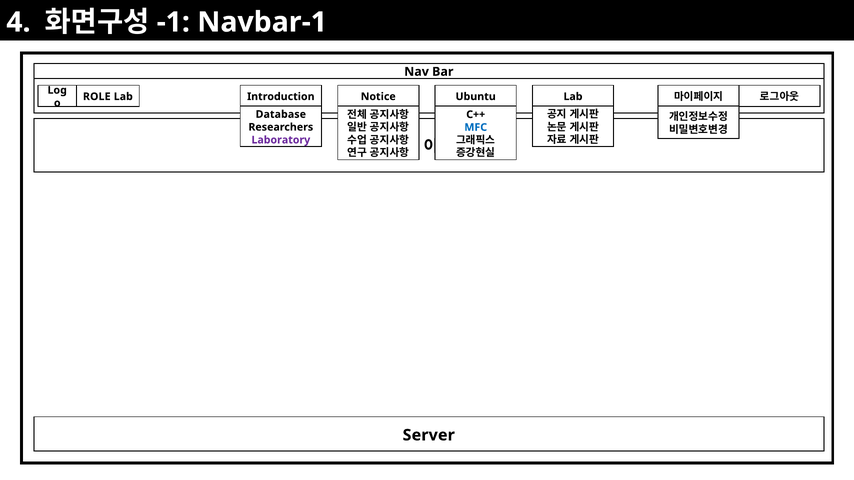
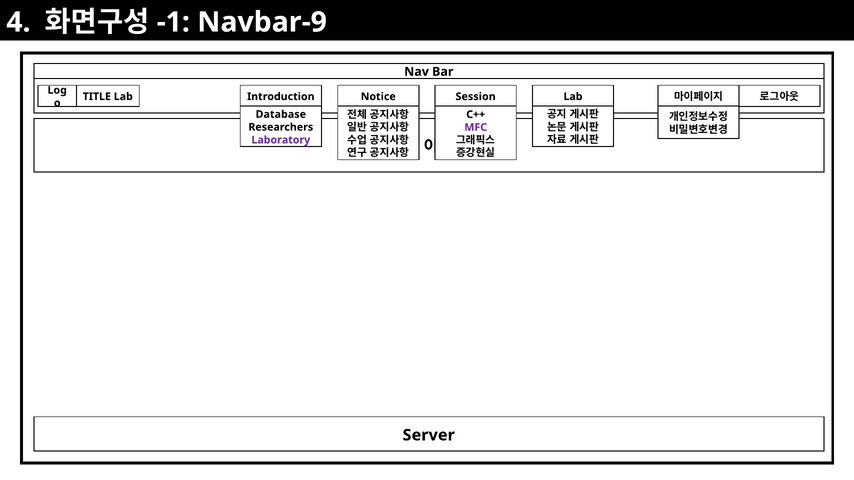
Navbar-1: Navbar-1 -> Navbar-9
ROLE: ROLE -> TITLE
Ubuntu: Ubuntu -> Session
MFC colour: blue -> purple
